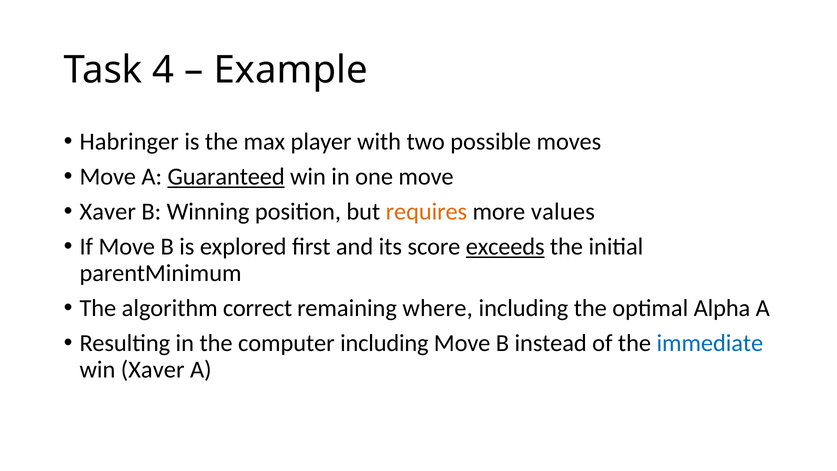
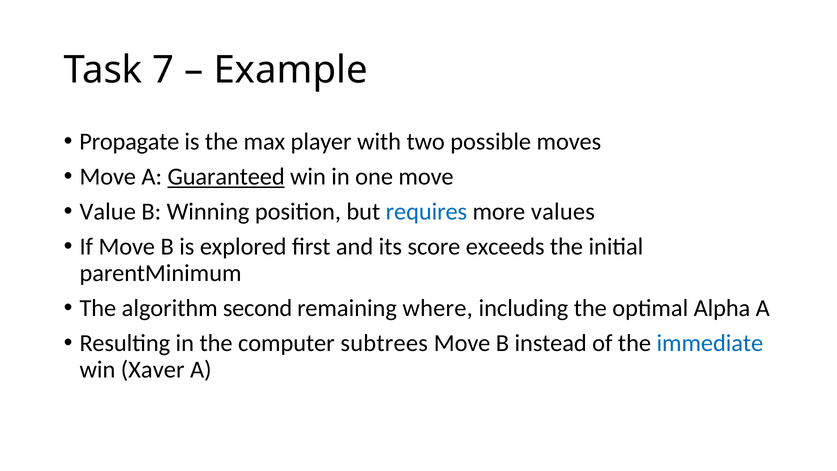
4: 4 -> 7
Habringer: Habringer -> Propagate
Xaver at (108, 212): Xaver -> Value
requires colour: orange -> blue
exceeds underline: present -> none
correct: correct -> second
computer including: including -> subtrees
